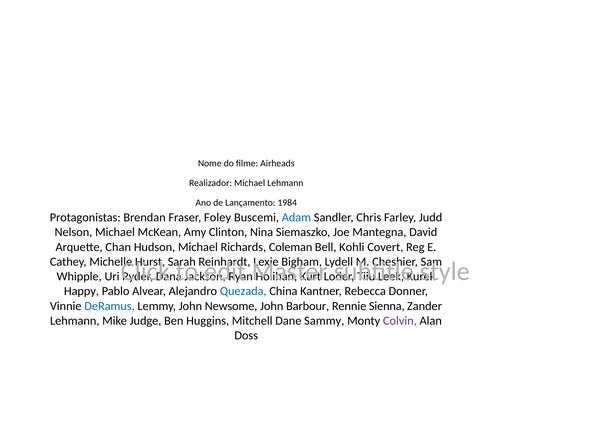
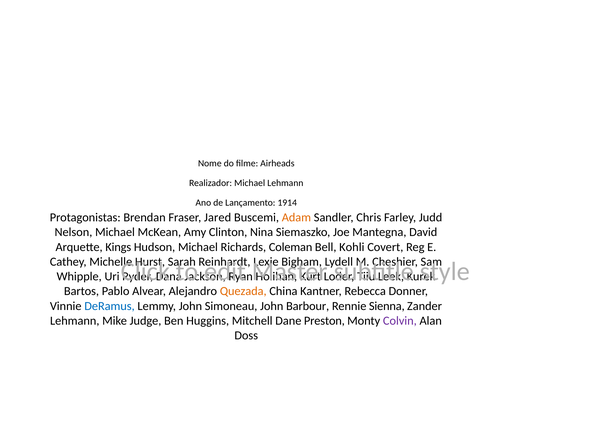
1984: 1984 -> 1914
Foley: Foley -> Jared
Adam colour: blue -> orange
Chan: Chan -> Kings
Happy: Happy -> Bartos
Quezada colour: blue -> orange
Newsome: Newsome -> Simoneau
Sammy: Sammy -> Preston
